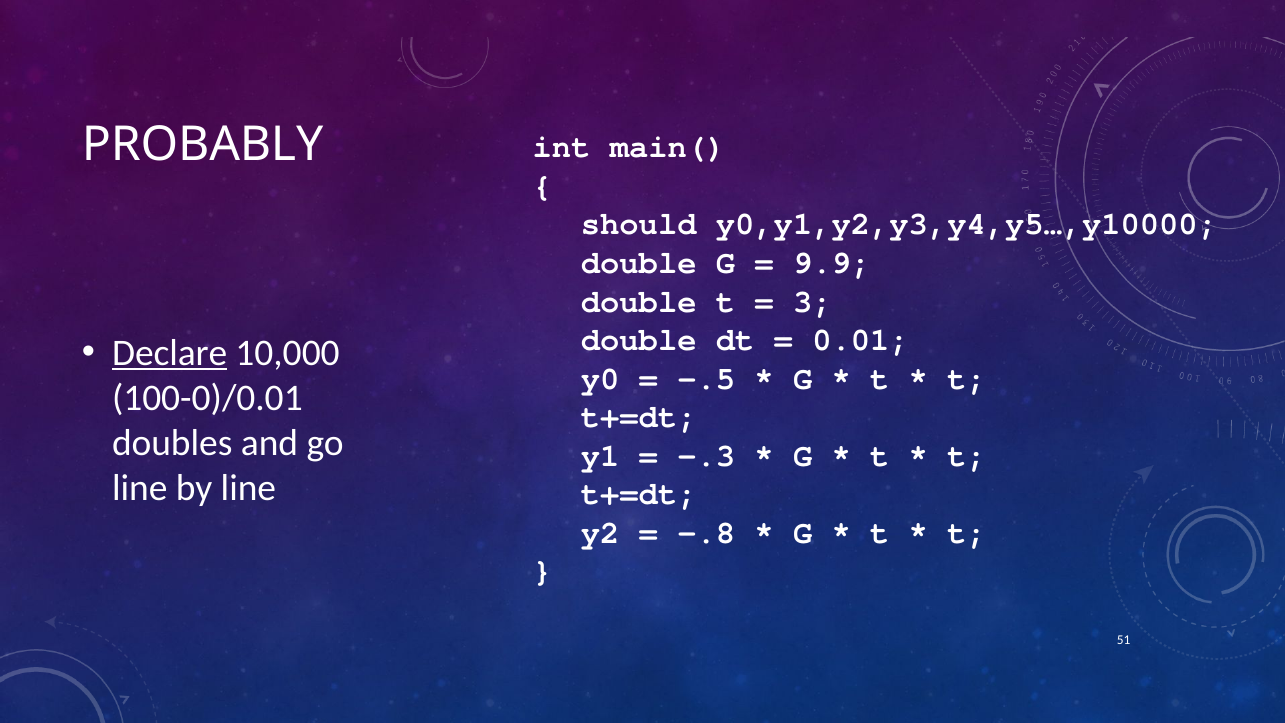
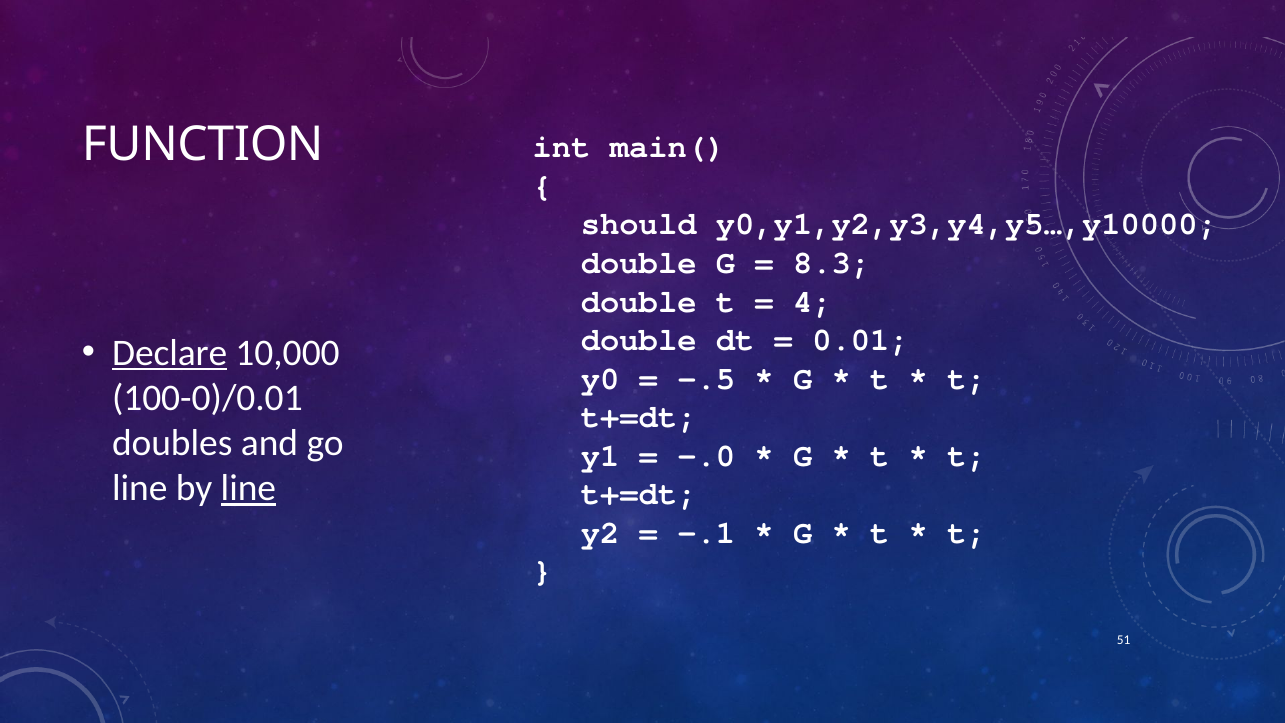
PROBABLY: PROBABLY -> FUNCTION
9.9: 9.9 -> 8.3
3: 3 -> 4
-.3: -.3 -> -.0
line at (248, 488) underline: none -> present
-.8: -.8 -> -.1
